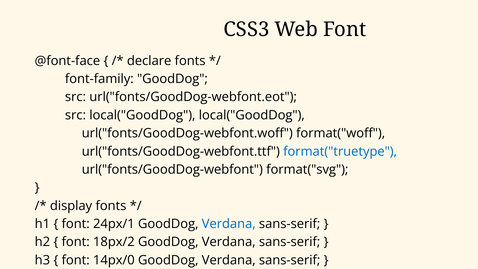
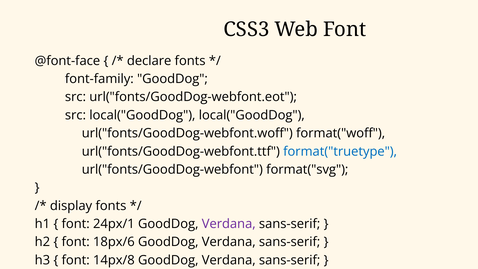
Verdana at (229, 224) colour: blue -> purple
18px/2: 18px/2 -> 18px/6
14px/0: 14px/0 -> 14px/8
